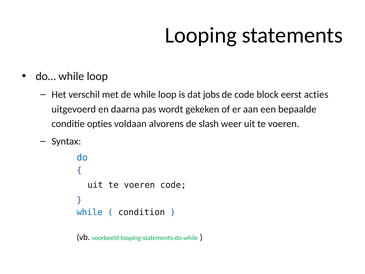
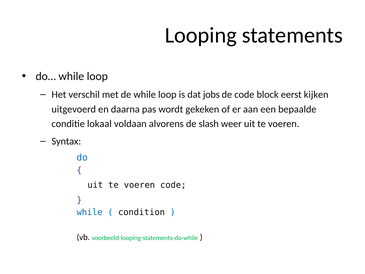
acties: acties -> kijken
opties: opties -> lokaal
